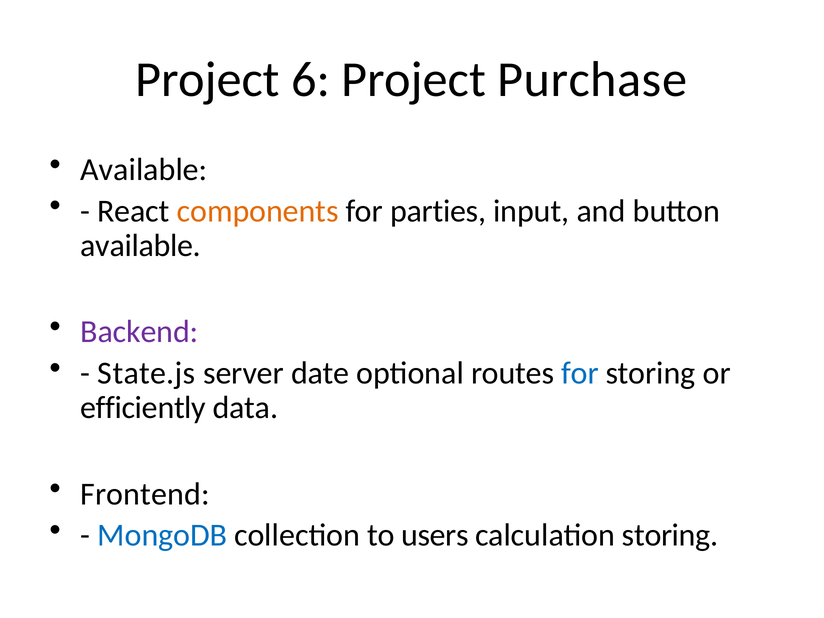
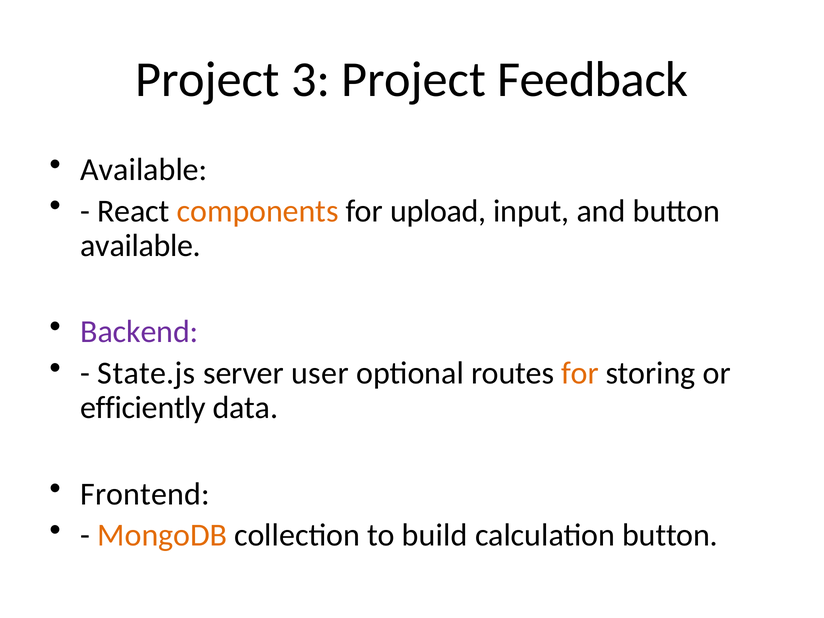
6: 6 -> 3
Purchase: Purchase -> Feedback
parties: parties -> upload
date: date -> user
for at (580, 373) colour: blue -> orange
MongoDB colour: blue -> orange
users: users -> build
calculation storing: storing -> button
